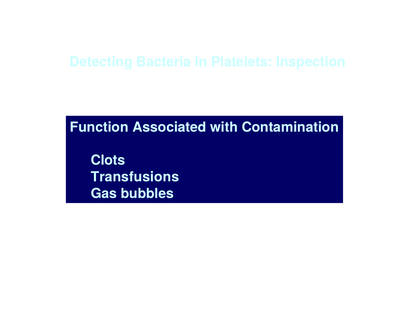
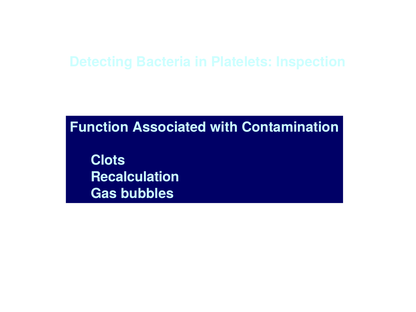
Transfusions: Transfusions -> Recalculation
